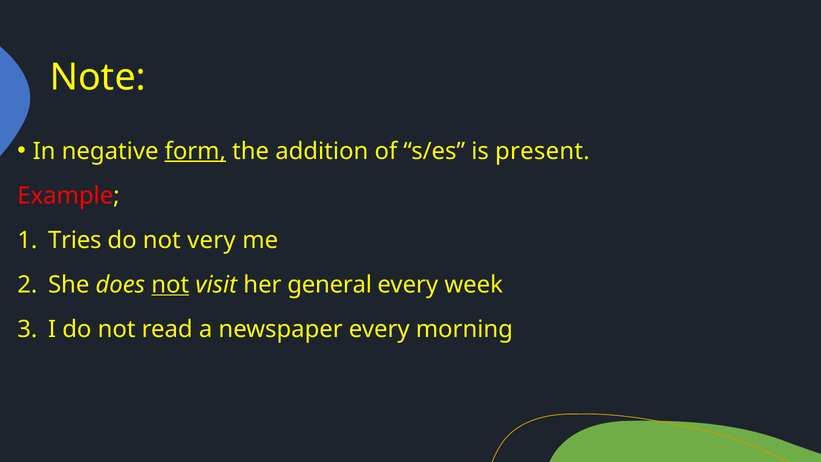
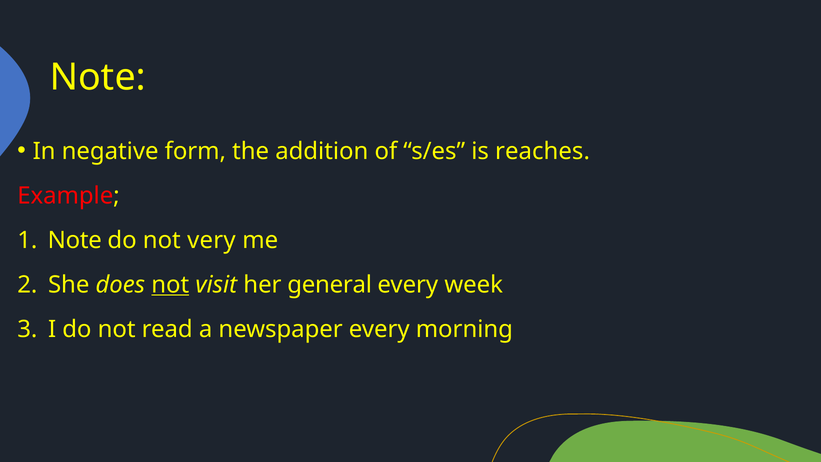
form underline: present -> none
present: present -> reaches
Tries at (75, 240): Tries -> Note
